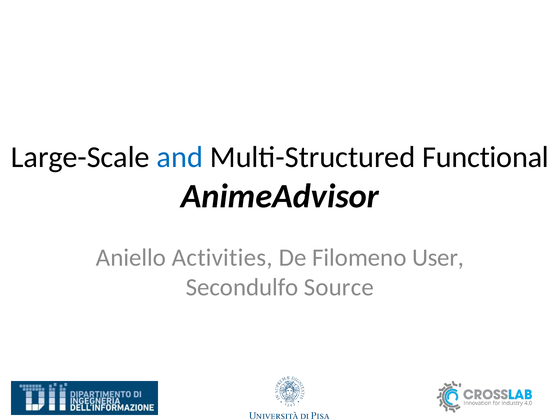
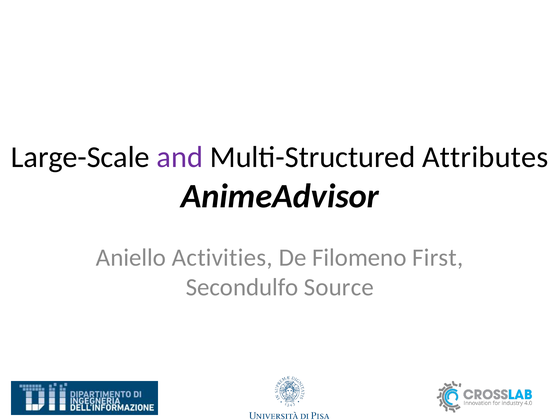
and colour: blue -> purple
Functional: Functional -> Attributes
User: User -> First
